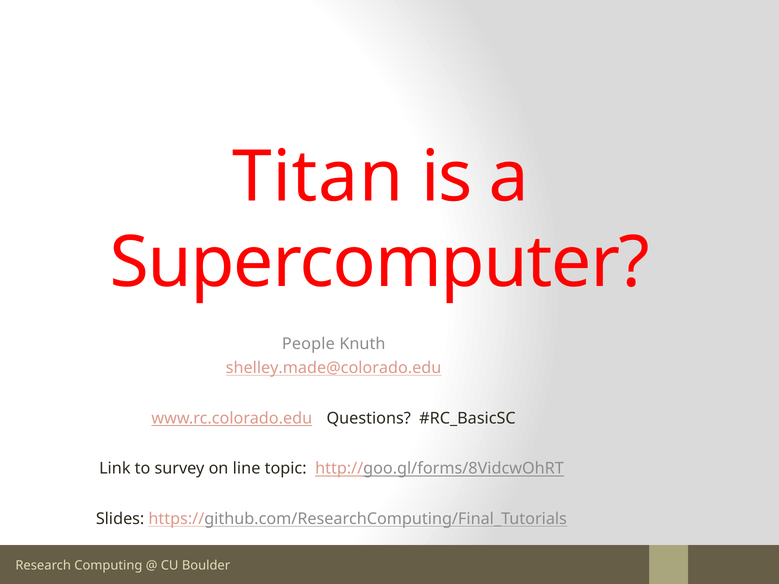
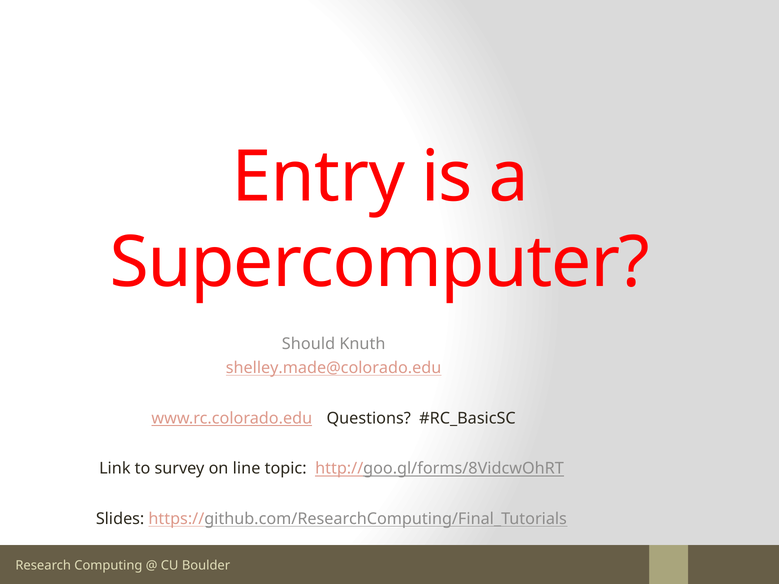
Titan: Titan -> Entry
People: People -> Should
